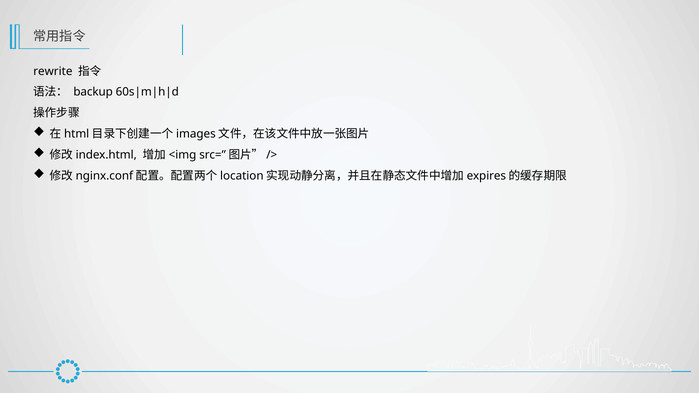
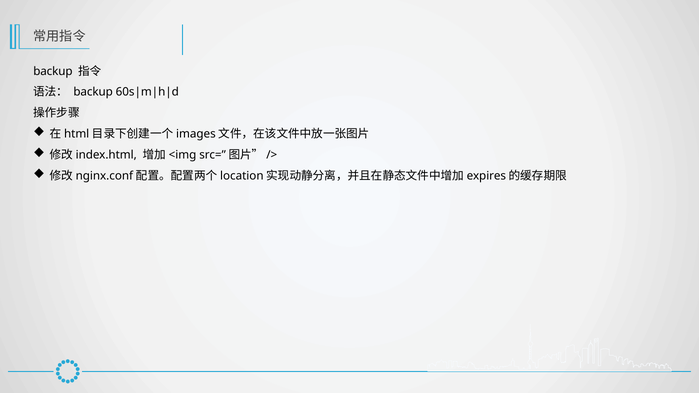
rewrite at (53, 71): rewrite -> backup
